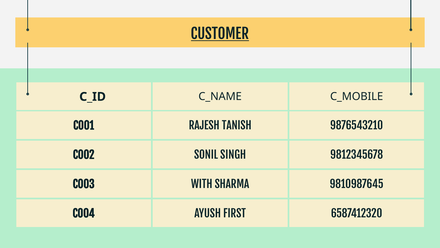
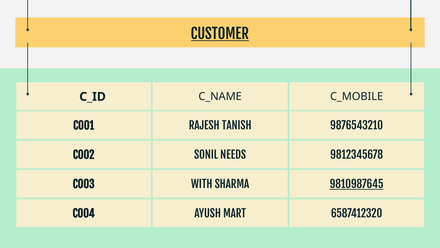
SINGH: SINGH -> NEEDS
9810987645 underline: none -> present
FIRST: FIRST -> MART
